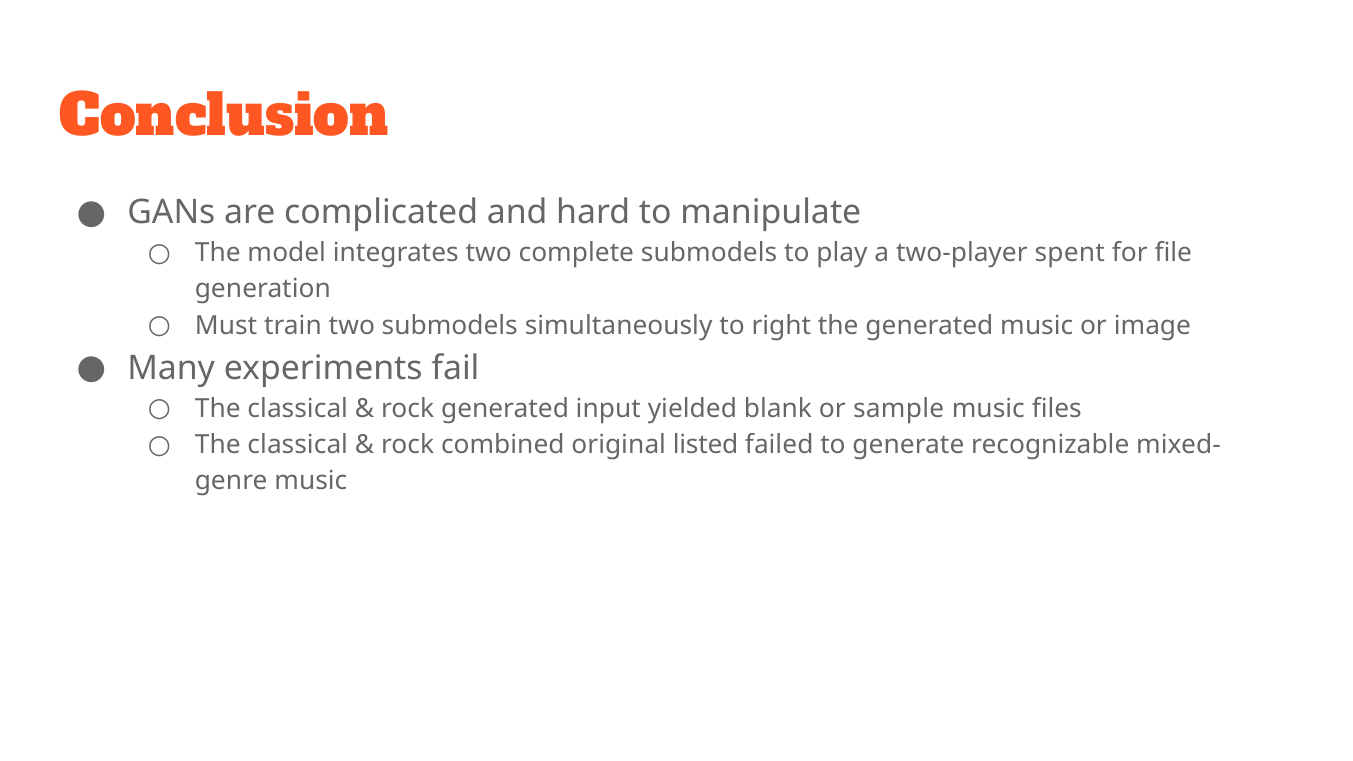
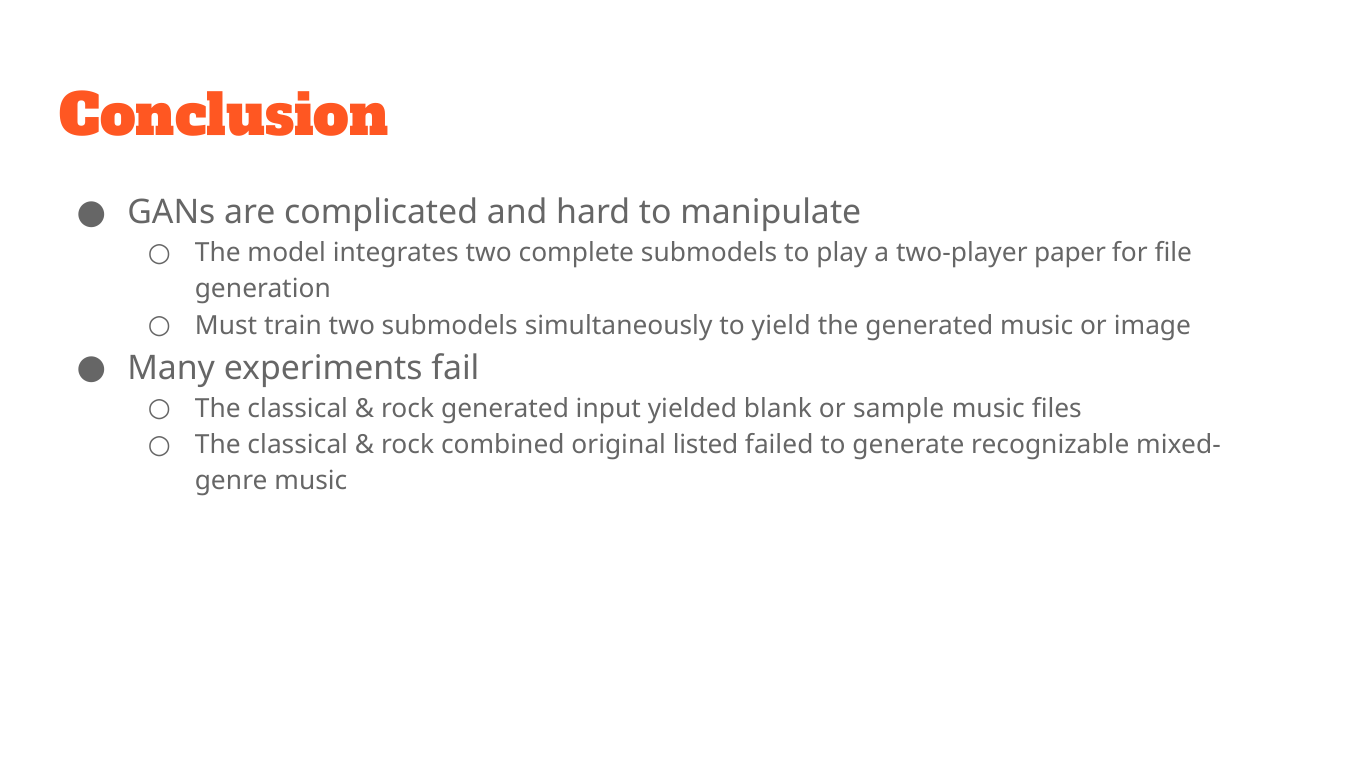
spent: spent -> paper
right: right -> yield
